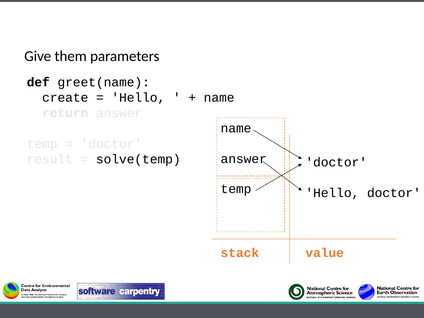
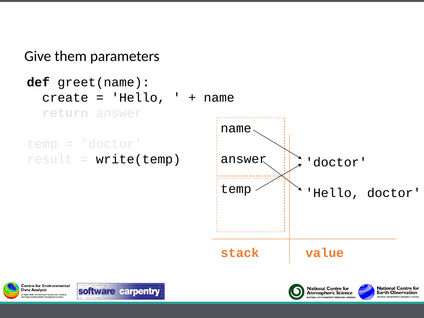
solve(temp: solve(temp -> write(temp
